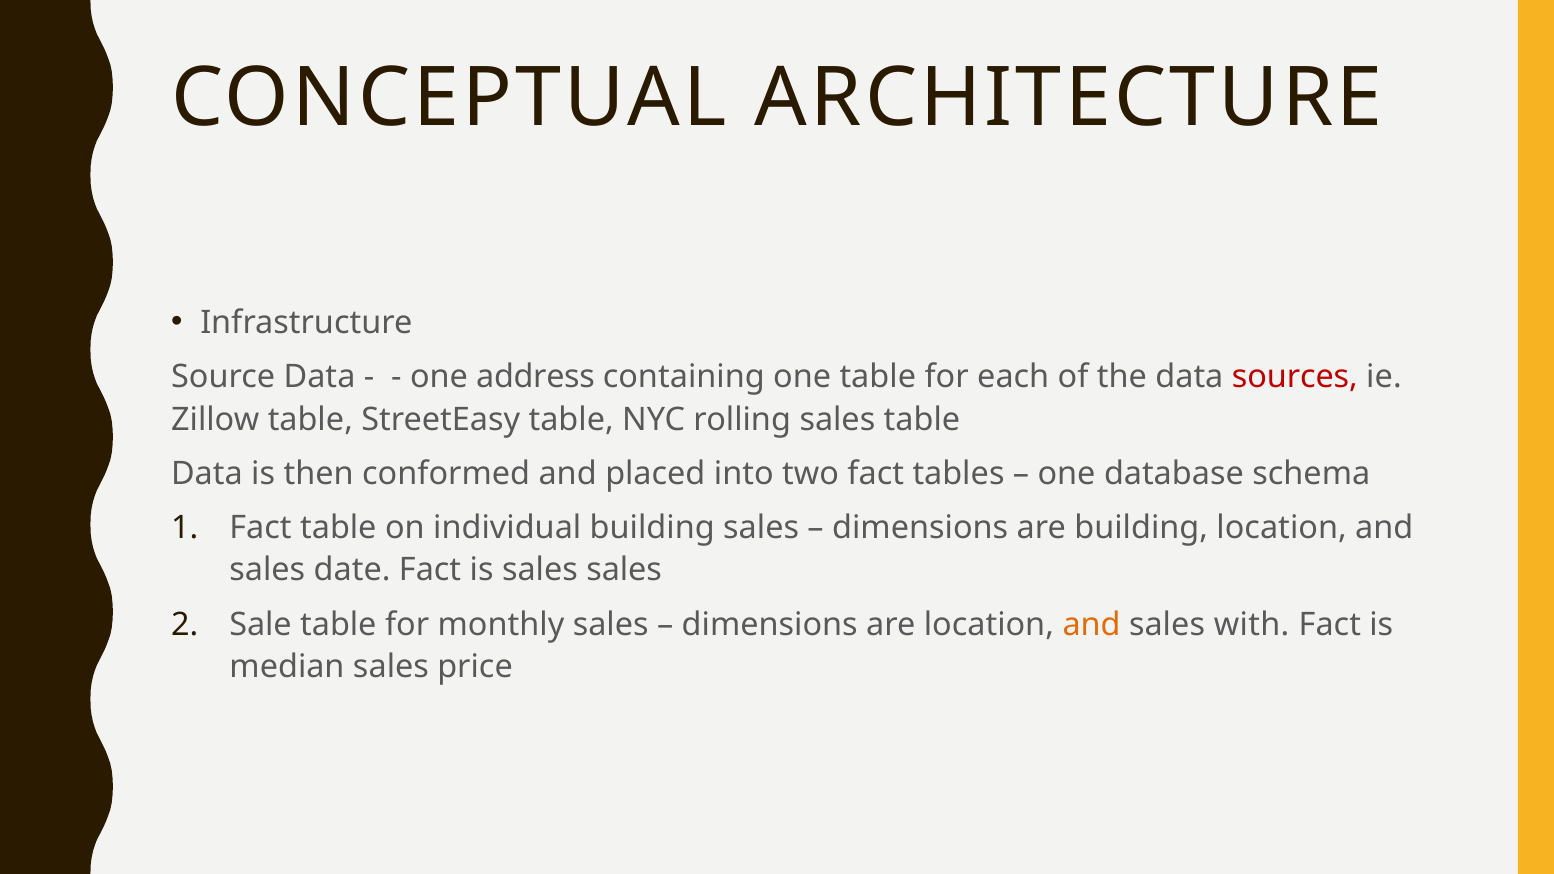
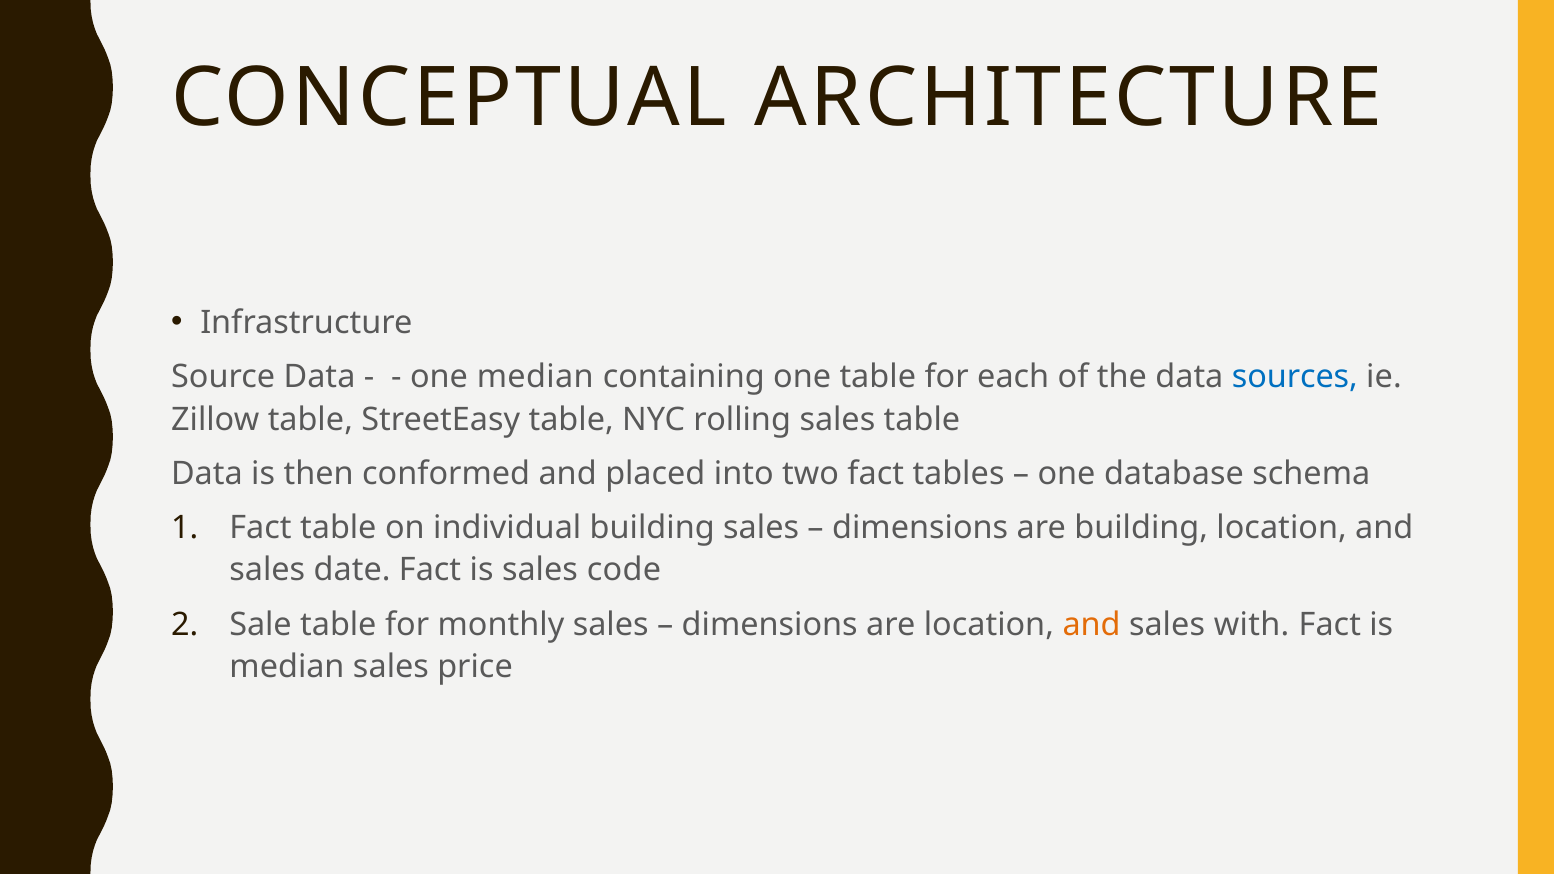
one address: address -> median
sources colour: red -> blue
sales sales: sales -> code
